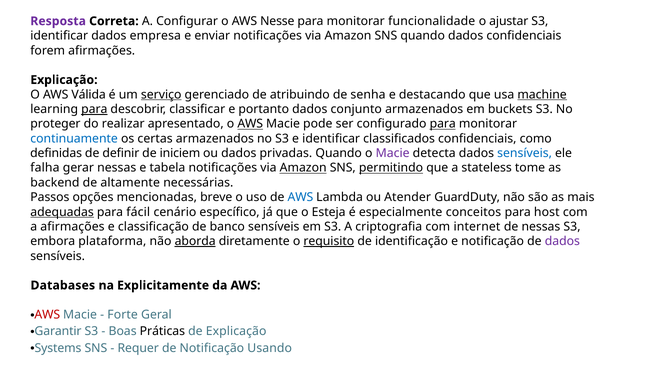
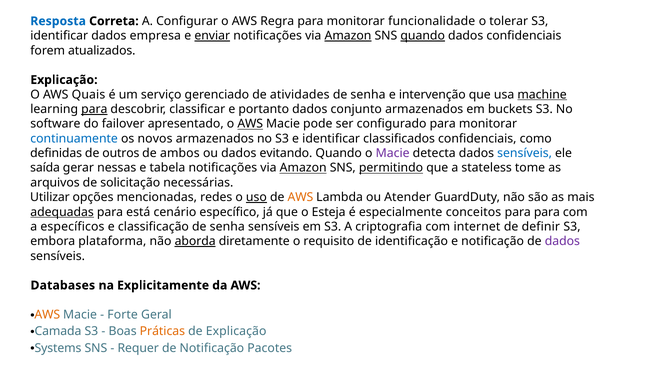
Resposta colour: purple -> blue
Nesse: Nesse -> Regra
ajustar: ajustar -> tolerar
enviar underline: none -> present
Amazon at (348, 36) underline: none -> present
quando at (423, 36) underline: none -> present
forem afirmações: afirmações -> atualizados
Válida: Válida -> Quais
serviço underline: present -> none
atribuindo: atribuindo -> atividades
destacando: destacando -> intervenção
proteger: proteger -> software
realizar: realizar -> failover
para at (443, 124) underline: present -> none
certas: certas -> novos
definir: definir -> outros
iniciem: iniciem -> ambos
privadas: privadas -> evitando
falha: falha -> saída
backend: backend -> arquivos
altamente: altamente -> solicitação
Passos: Passos -> Utilizar
breve: breve -> redes
uso underline: none -> present
AWS at (300, 197) colour: blue -> orange
fácil: fácil -> está
para host: host -> para
a afirmações: afirmações -> específicos
classificação de banco: banco -> senha
de nessas: nessas -> definir
requisito underline: present -> none
AWS at (47, 315) colour: red -> orange
Garantir: Garantir -> Camada
Práticas at (162, 332) colour: black -> orange
Usando: Usando -> Pacotes
